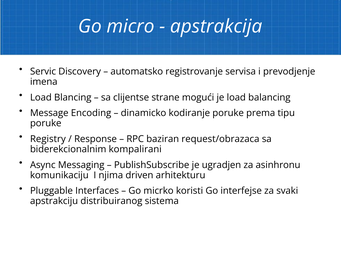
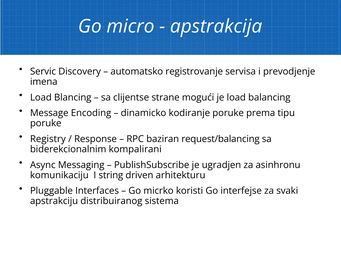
request/obrazaca: request/obrazaca -> request/balancing
njima: njima -> string
